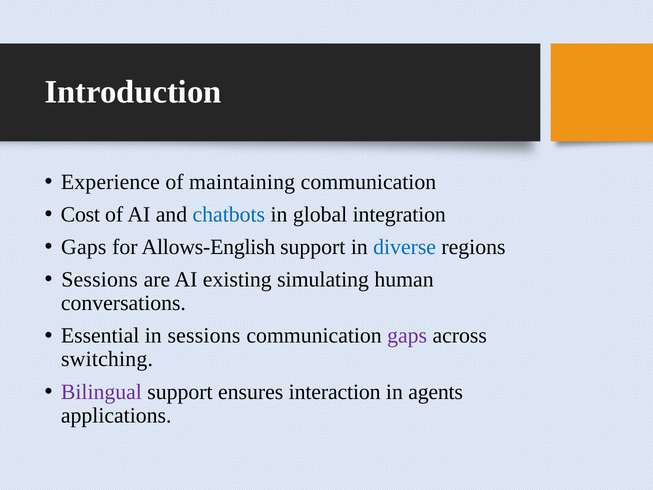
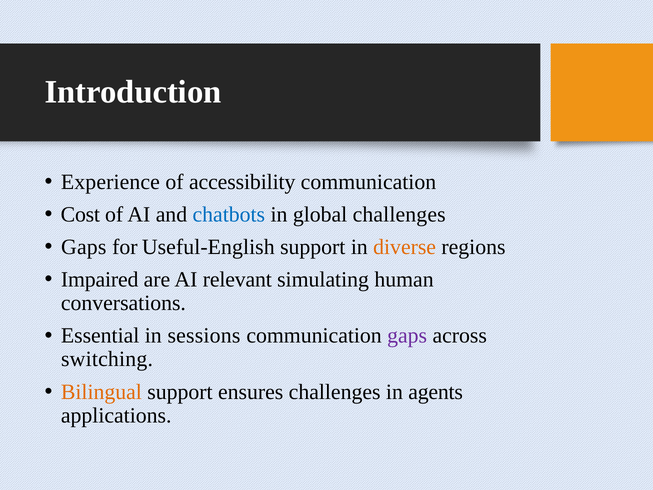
maintaining: maintaining -> accessibility
global integration: integration -> challenges
Allows-English: Allows-English -> Useful-English
diverse colour: blue -> orange
Sessions at (100, 279): Sessions -> Impaired
existing: existing -> relevant
Bilingual colour: purple -> orange
ensures interaction: interaction -> challenges
